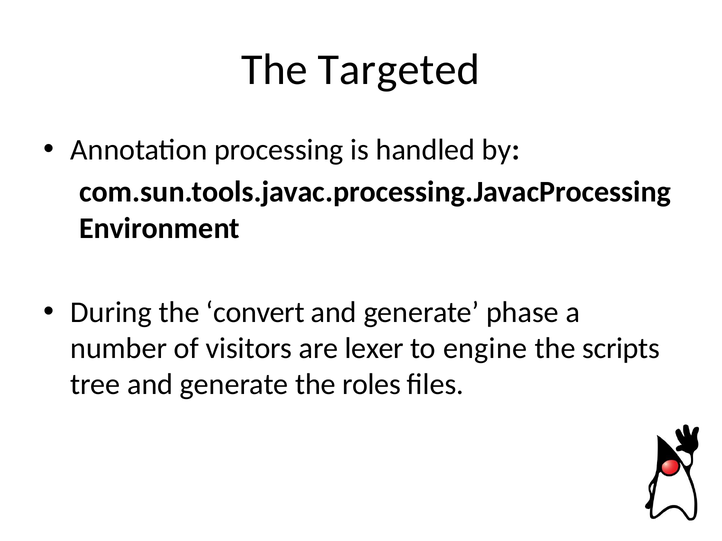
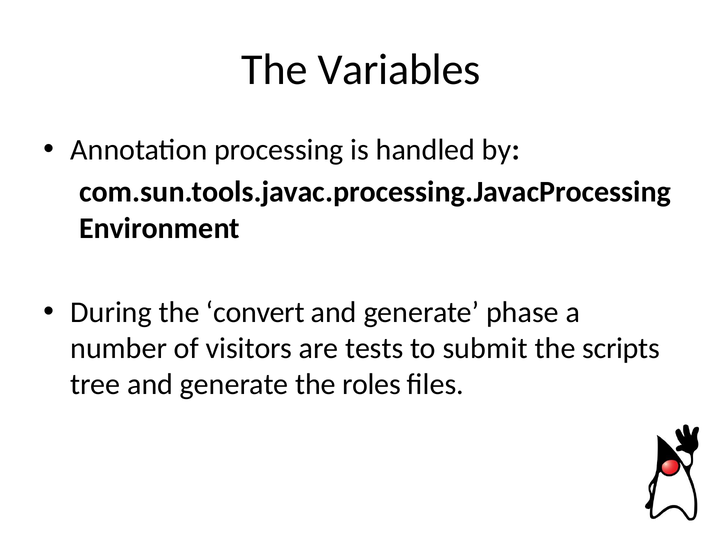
Targeted: Targeted -> Variables
lexer: lexer -> tests
engine: engine -> submit
